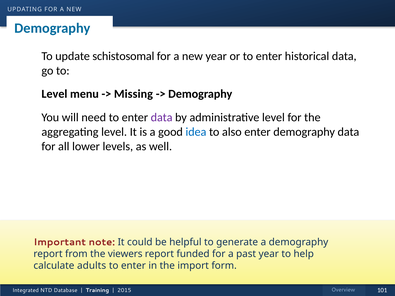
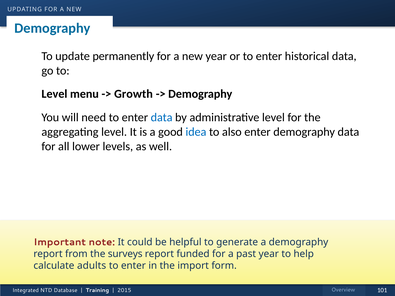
schistosomal: schistosomal -> permanently
Missing: Missing -> Growth
data at (162, 118) colour: purple -> blue
viewers: viewers -> surveys
